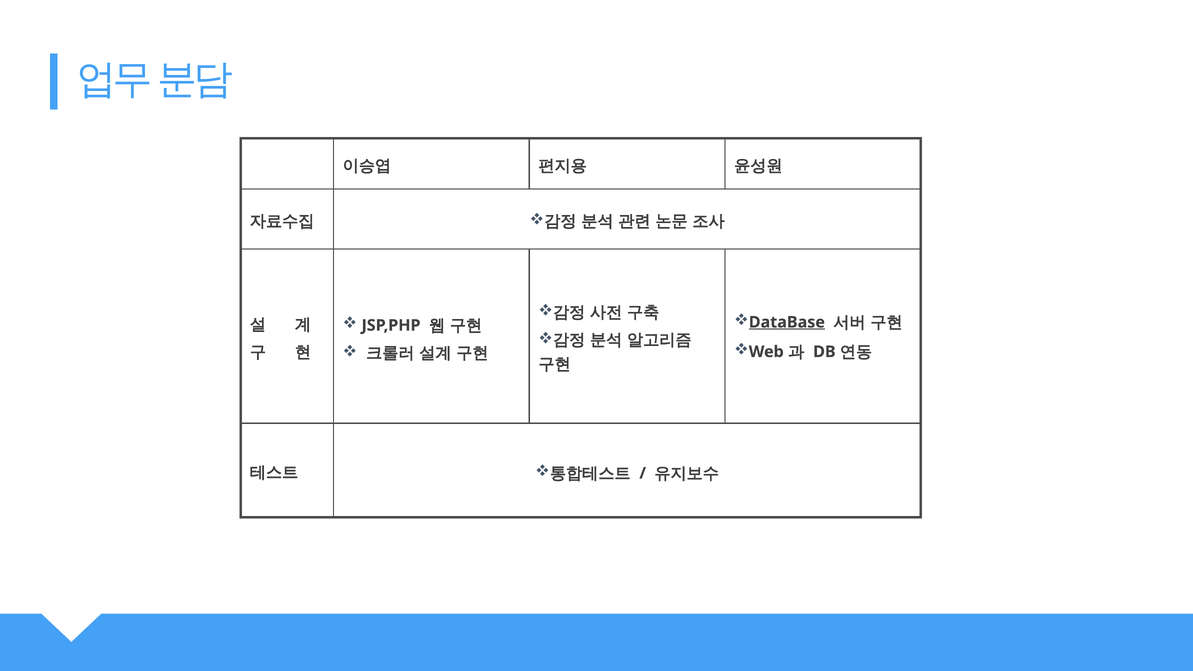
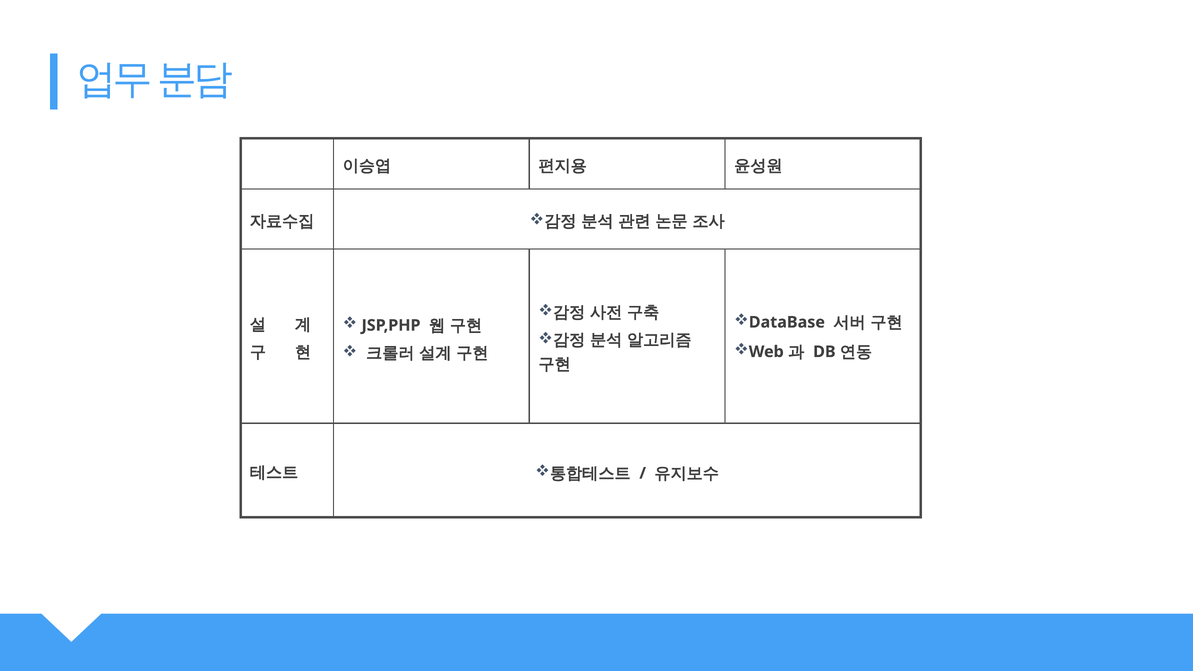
DataBase underline: present -> none
